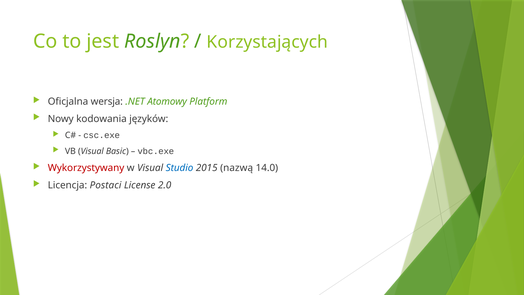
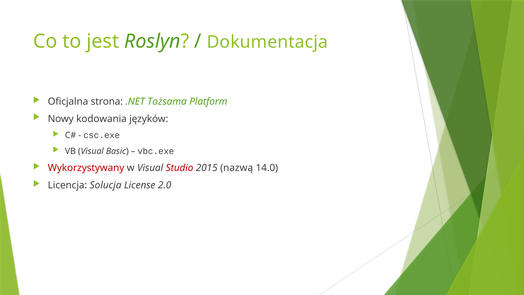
Korzystających: Korzystających -> Dokumentacja
wersja: wersja -> strona
Atomowy: Atomowy -> Tożsama
Studio colour: blue -> red
Postaci: Postaci -> Solucja
